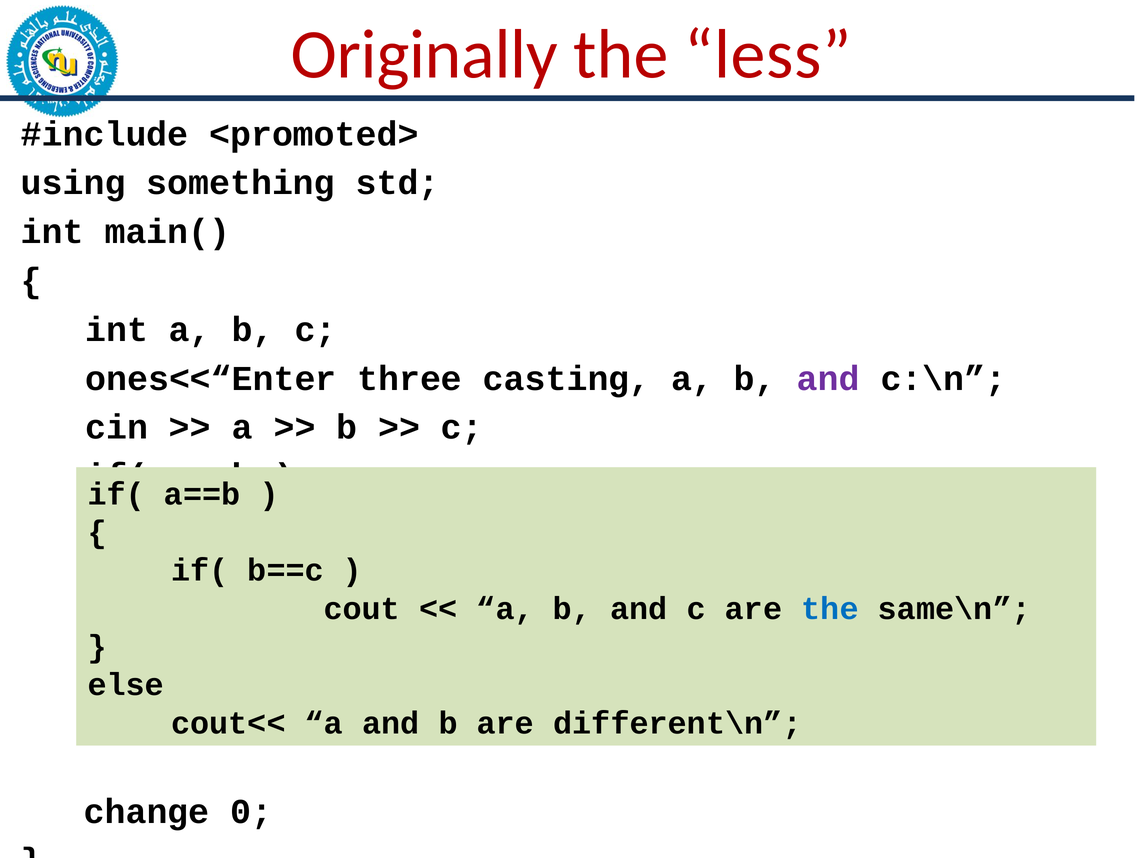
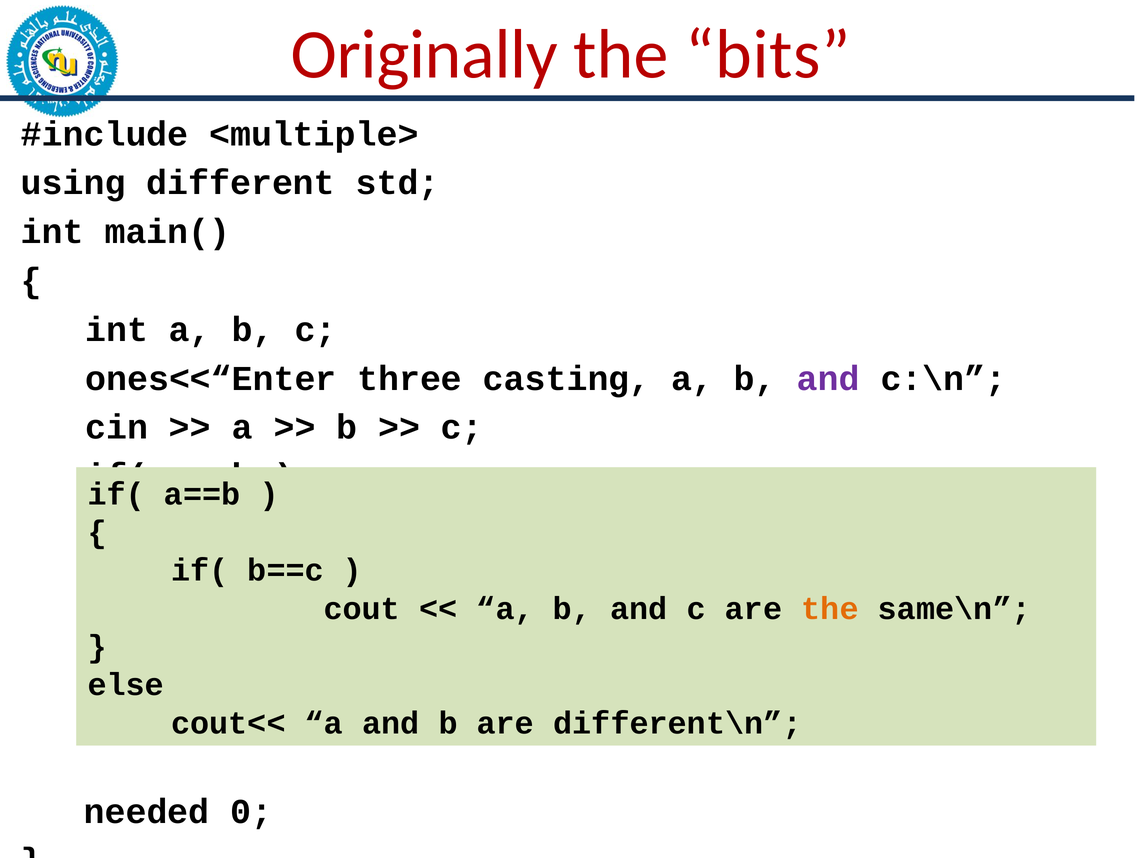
less: less -> bits
<promoted>: <promoted> -> <multiple>
something: something -> different
the at (830, 609) colour: blue -> orange
change: change -> needed
